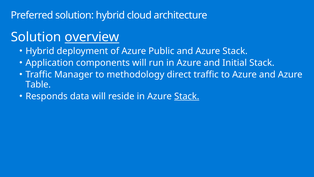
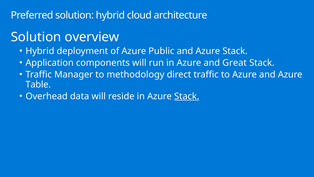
overview underline: present -> none
Initial: Initial -> Great
Responds: Responds -> Overhead
